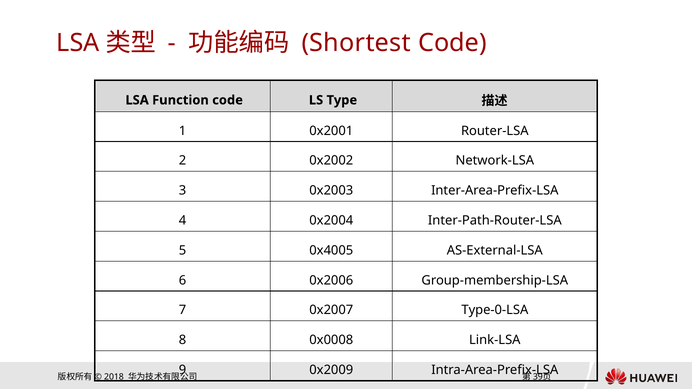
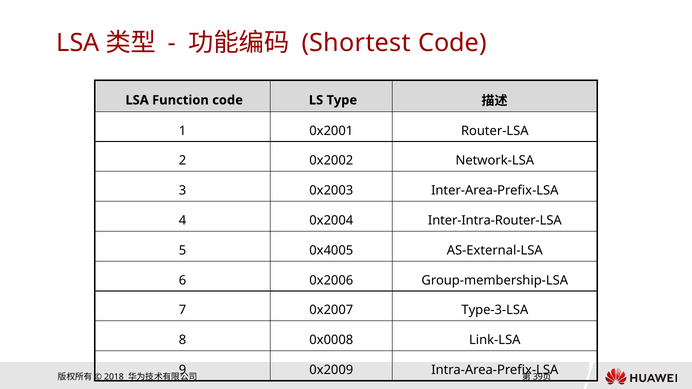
Inter-Path-Router-LSA: Inter-Path-Router-LSA -> Inter-Intra-Router-LSA
Type-0-LSA: Type-0-LSA -> Type-3-LSA
